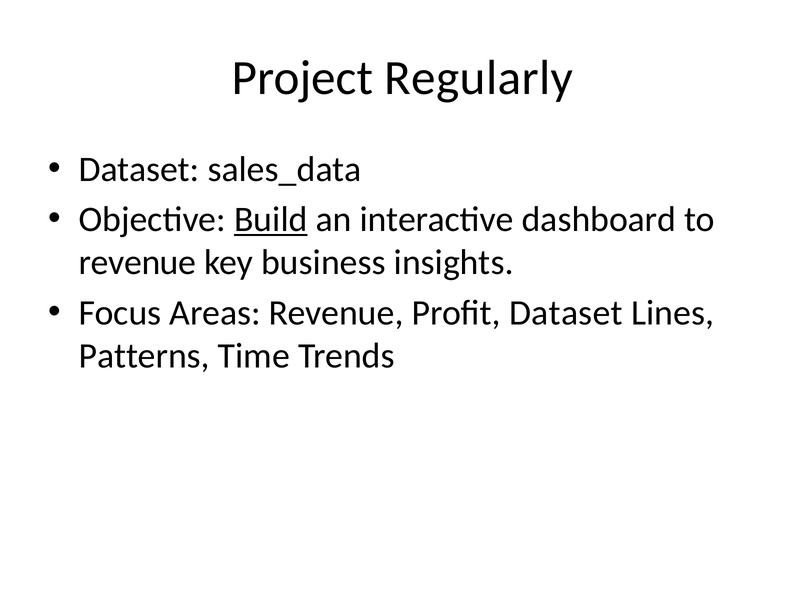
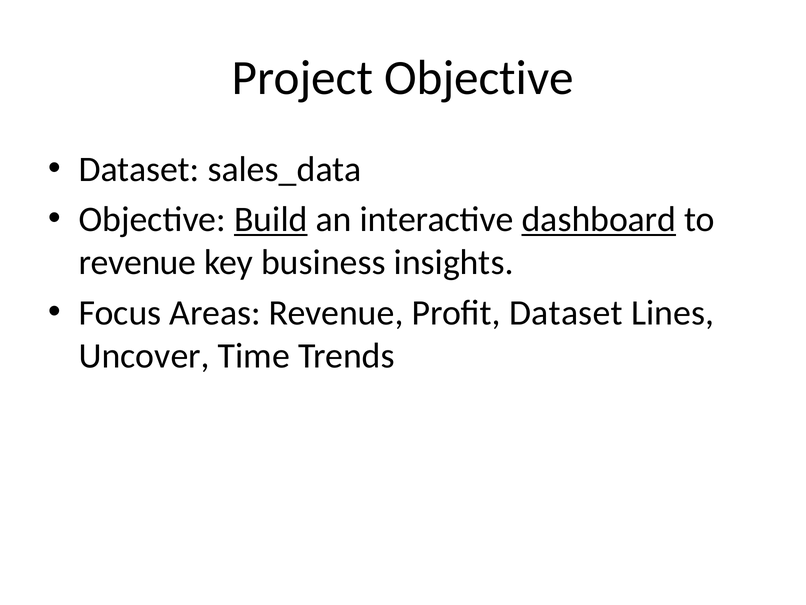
Project Regularly: Regularly -> Objective
dashboard underline: none -> present
Patterns: Patterns -> Uncover
